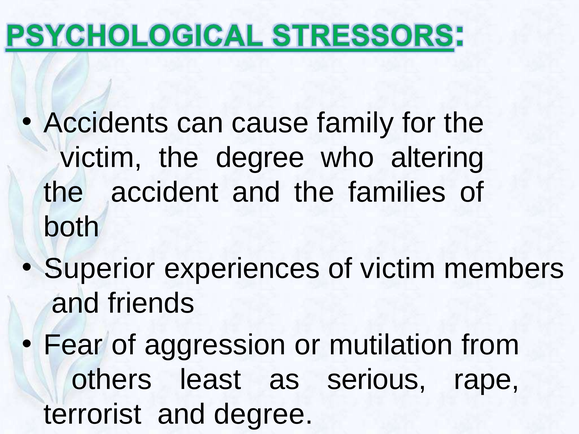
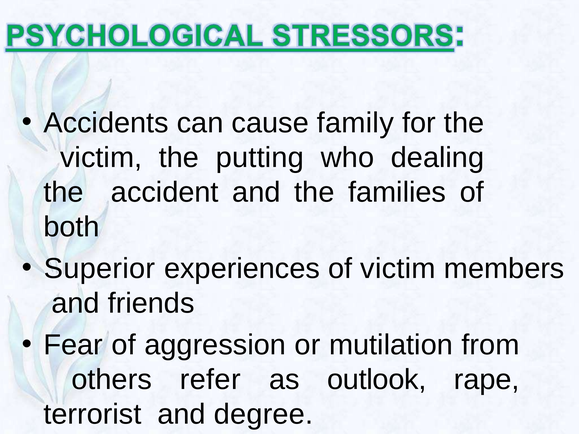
the degree: degree -> putting
altering: altering -> dealing
least: least -> refer
serious: serious -> outlook
